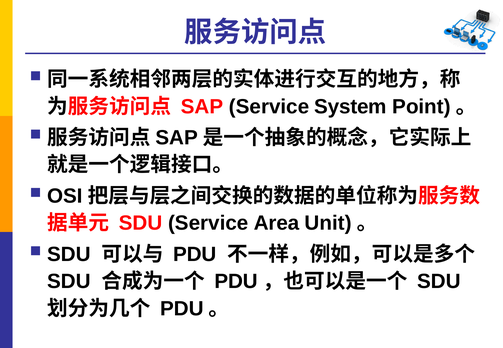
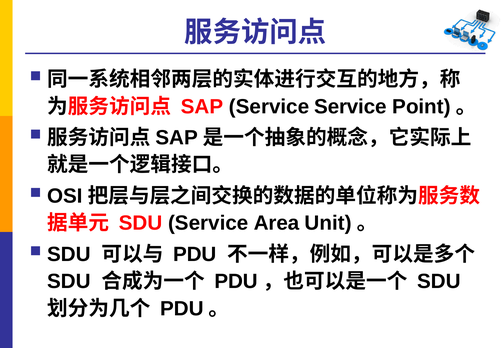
Service System: System -> Service
